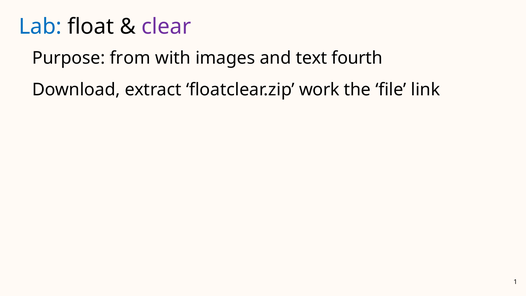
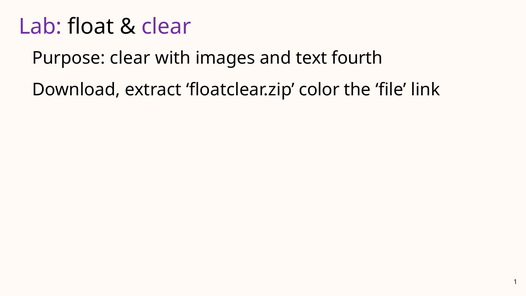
Lab colour: blue -> purple
Purpose from: from -> clear
work: work -> color
